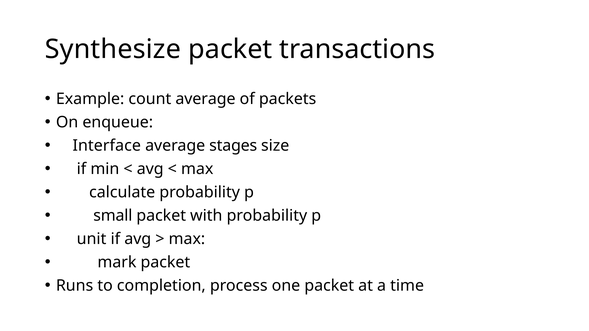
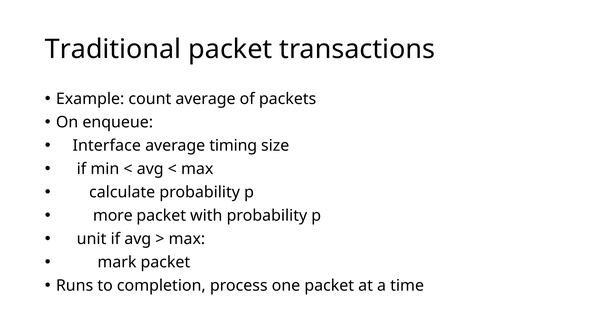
Synthesize: Synthesize -> Traditional
stages: stages -> timing
small: small -> more
